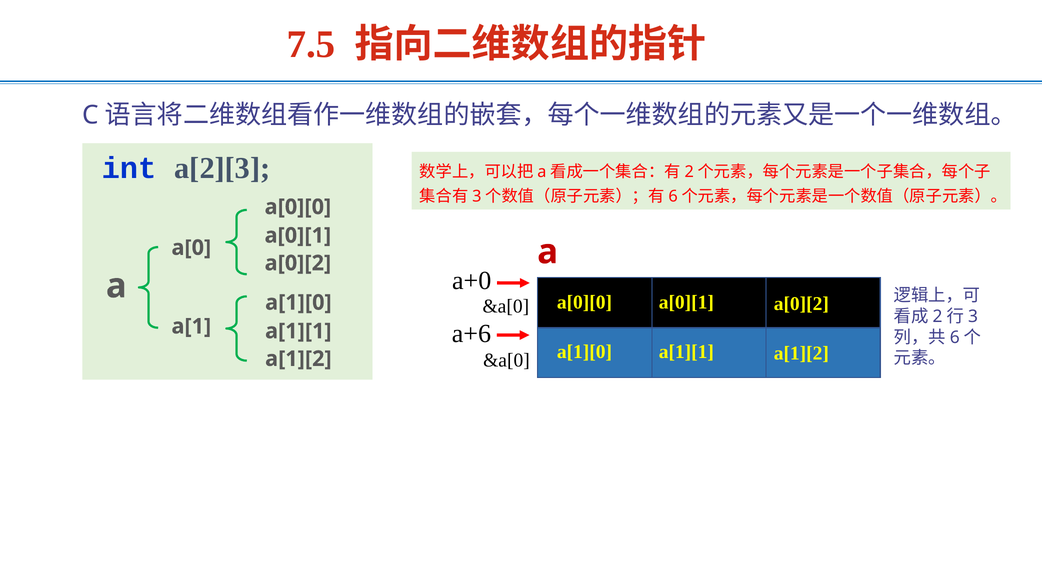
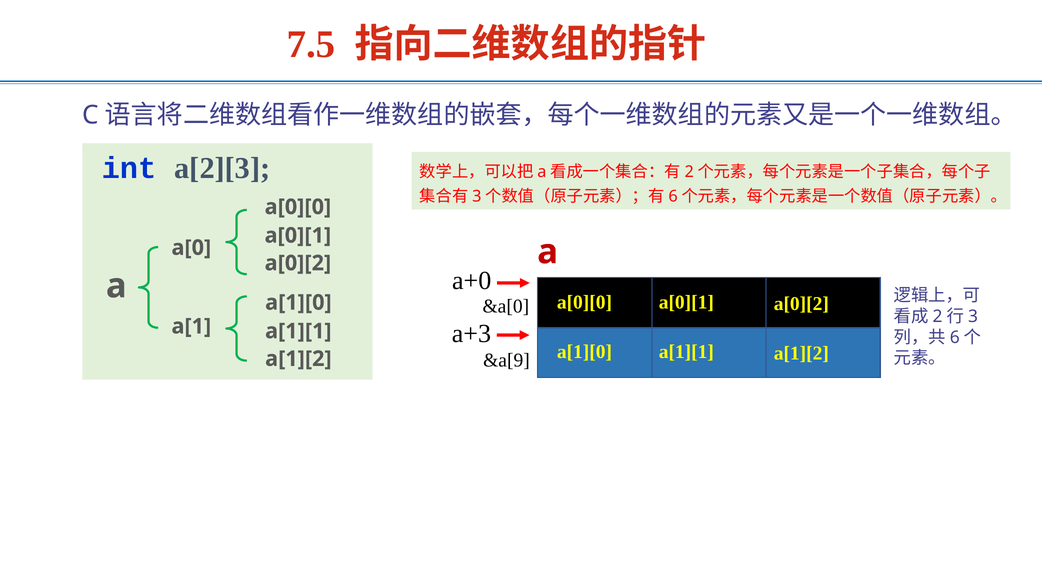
a+6: a+6 -> a+3
&a[0 at (506, 360): &a[0 -> &a[9
